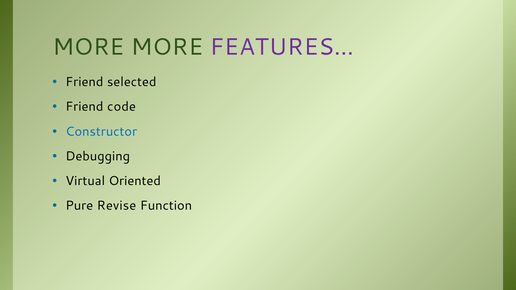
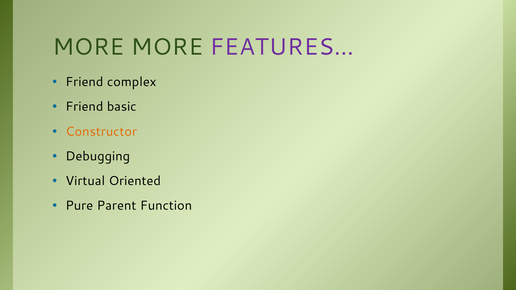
selected: selected -> complex
code: code -> basic
Constructor colour: blue -> orange
Revise: Revise -> Parent
